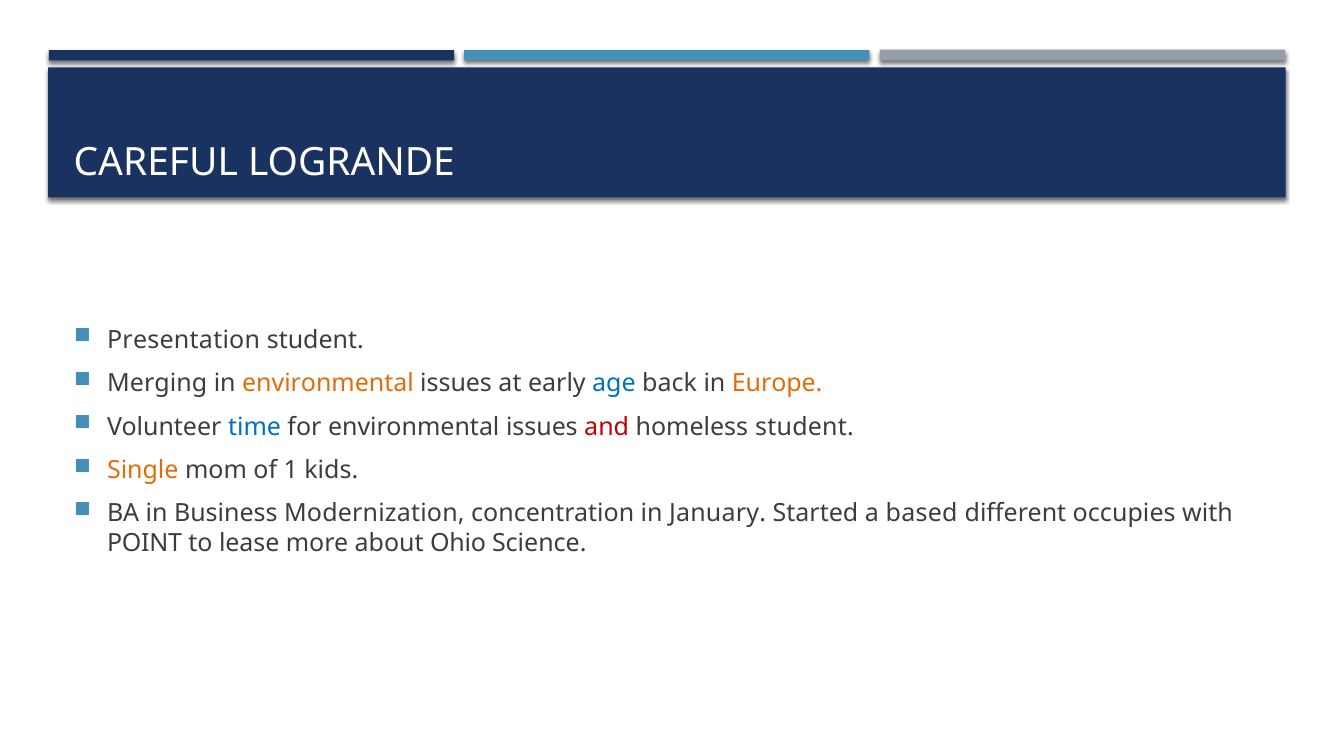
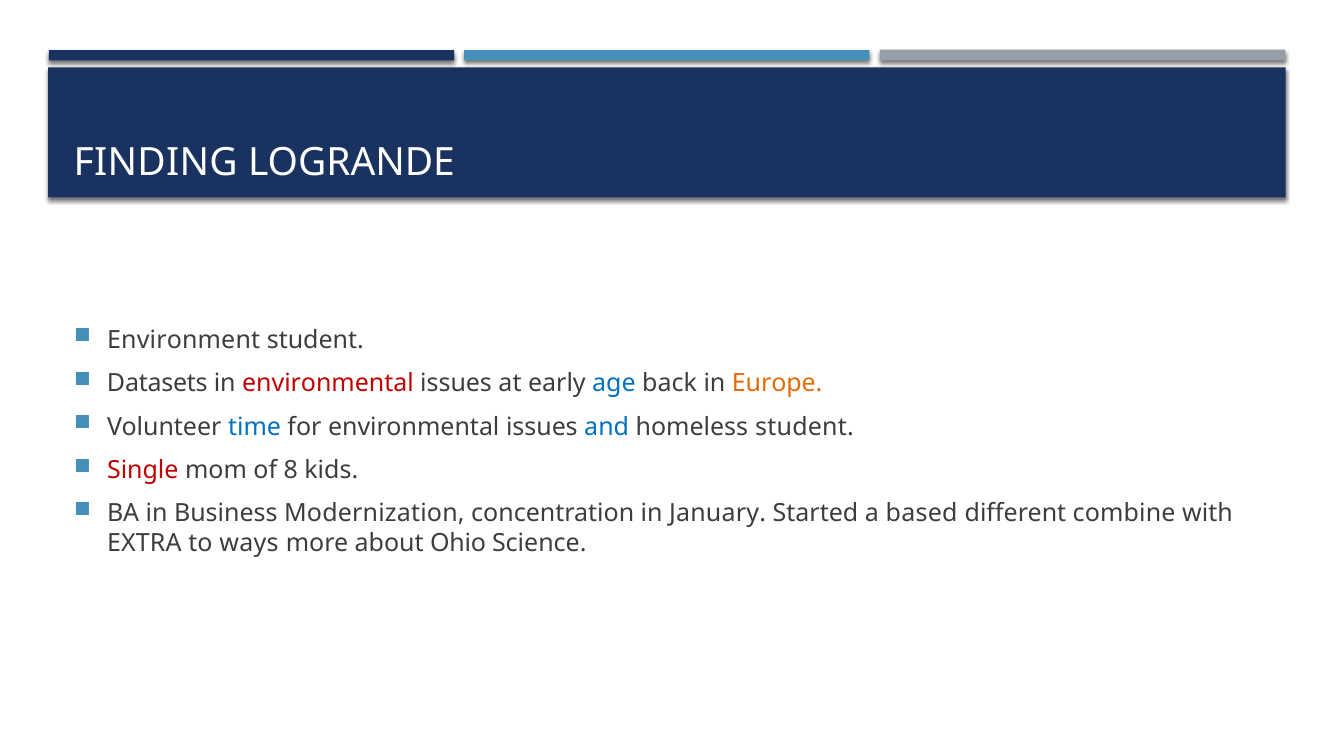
CAREFUL: CAREFUL -> FINDING
Presentation: Presentation -> Environment
Merging: Merging -> Datasets
environmental at (328, 383) colour: orange -> red
and colour: red -> blue
Single colour: orange -> red
1: 1 -> 8
occupies: occupies -> combine
POINT: POINT -> EXTRA
lease: lease -> ways
